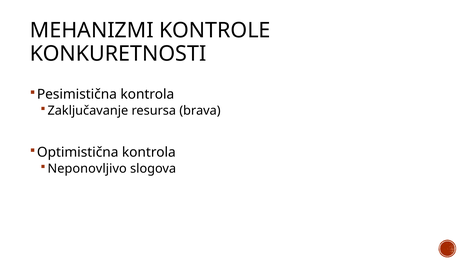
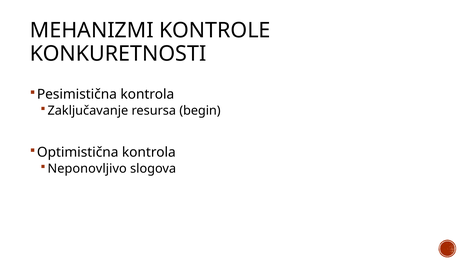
brava: brava -> begin
